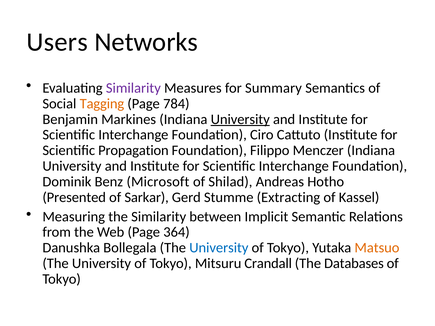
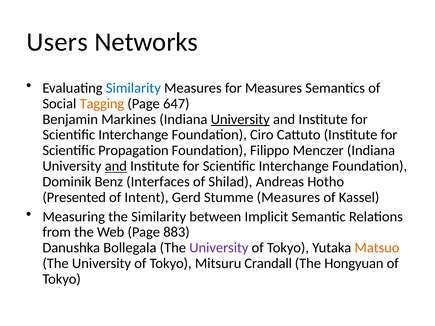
Similarity at (133, 88) colour: purple -> blue
for Summary: Summary -> Measures
784: 784 -> 647
and at (116, 166) underline: none -> present
Microsoft: Microsoft -> Interfaces
Sarkar: Sarkar -> Intent
Stumme Extracting: Extracting -> Measures
364: 364 -> 883
University at (219, 248) colour: blue -> purple
Databases: Databases -> Hongyuan
